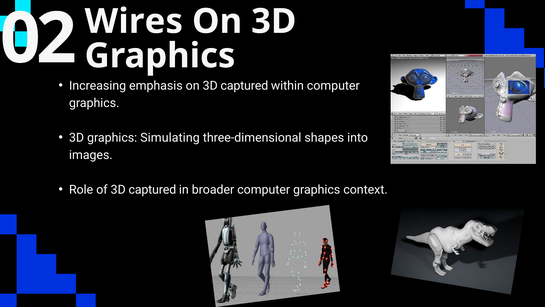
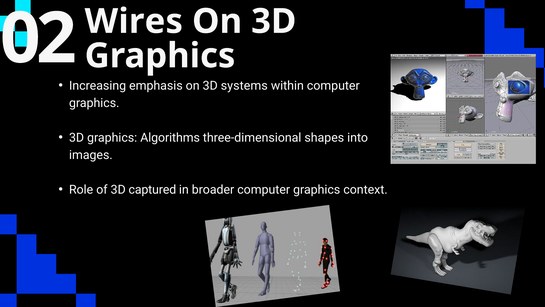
captured at (244, 86): captured -> systems
Simulating: Simulating -> Algorithms
